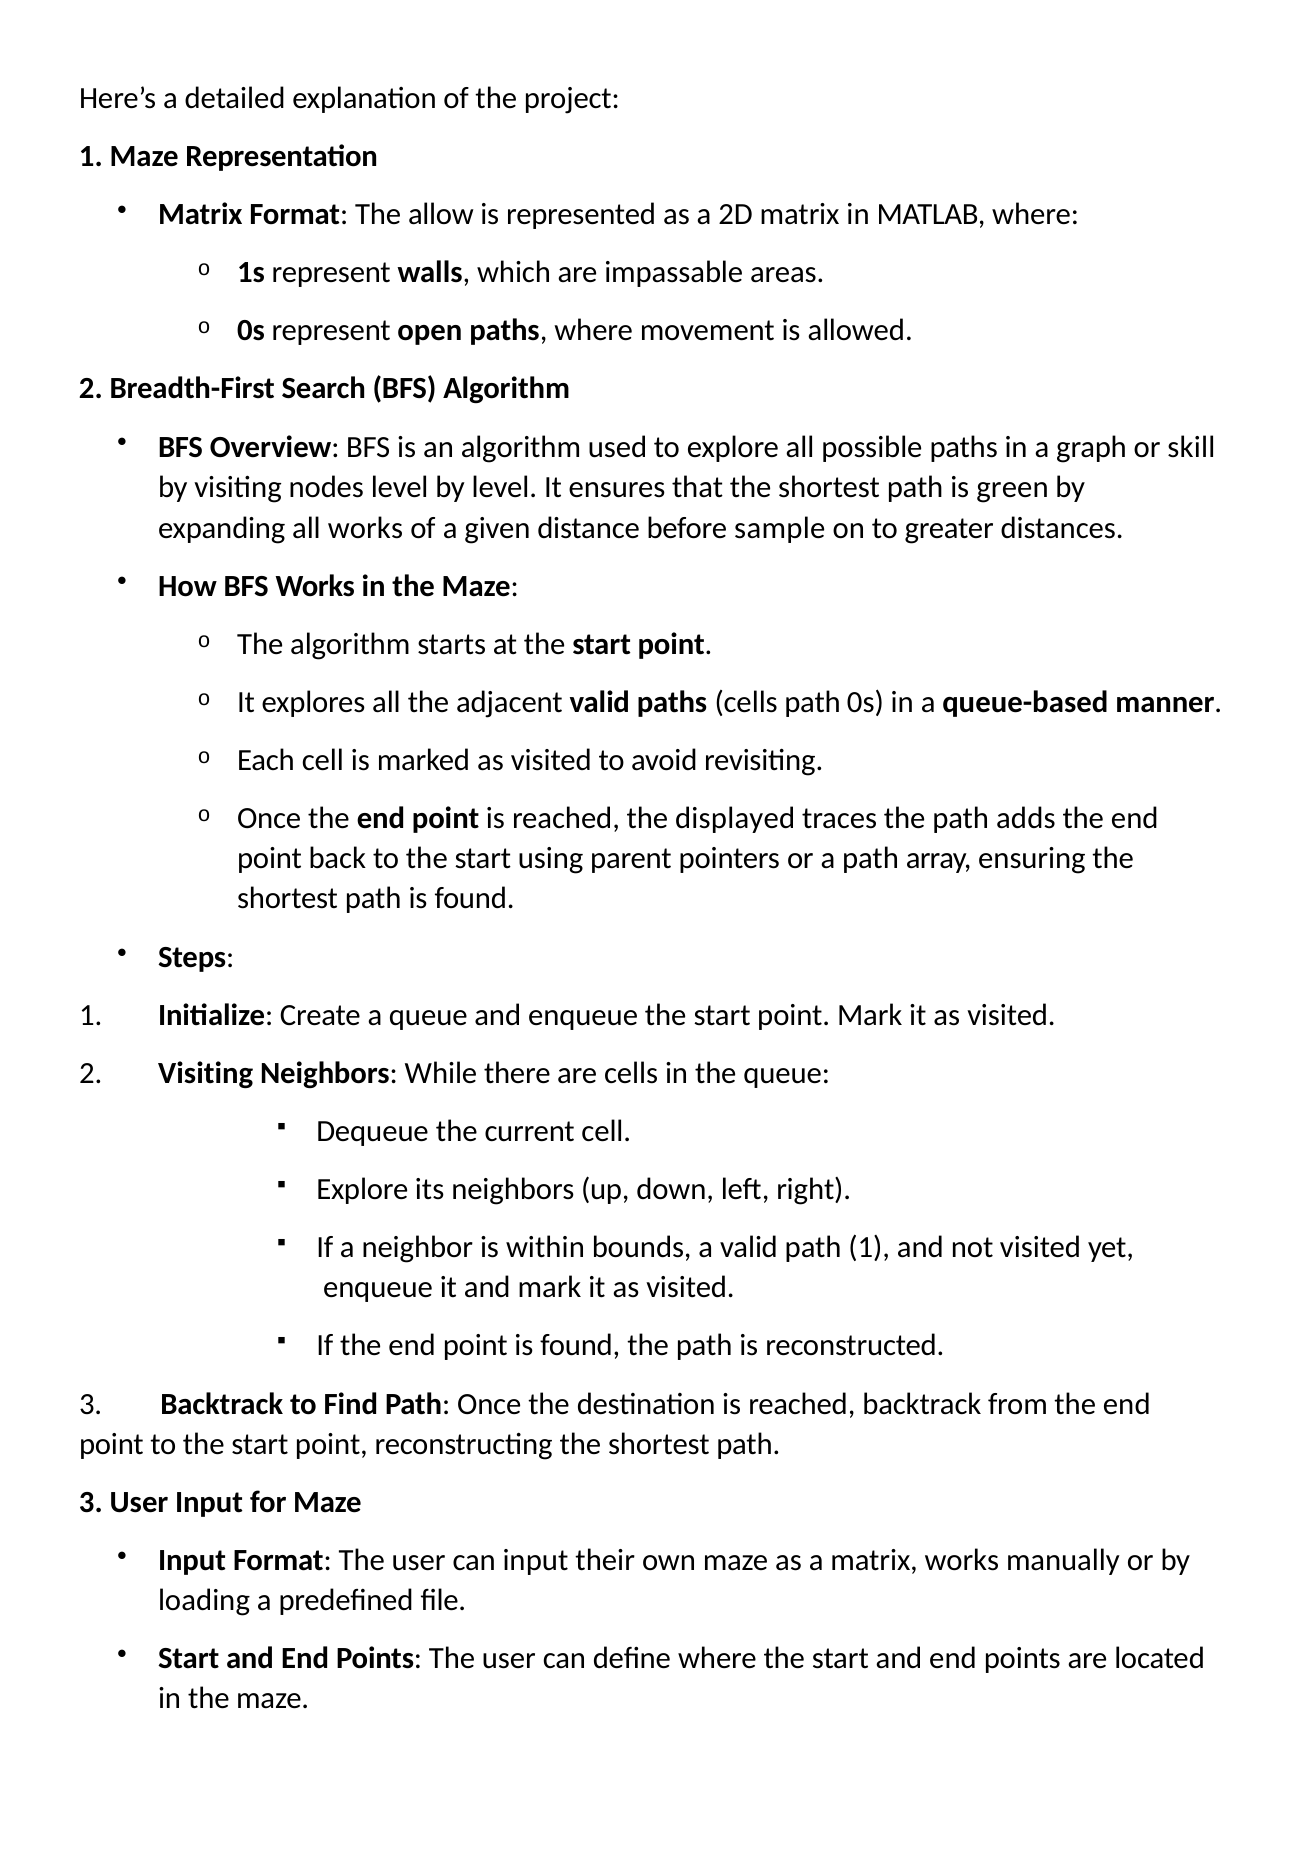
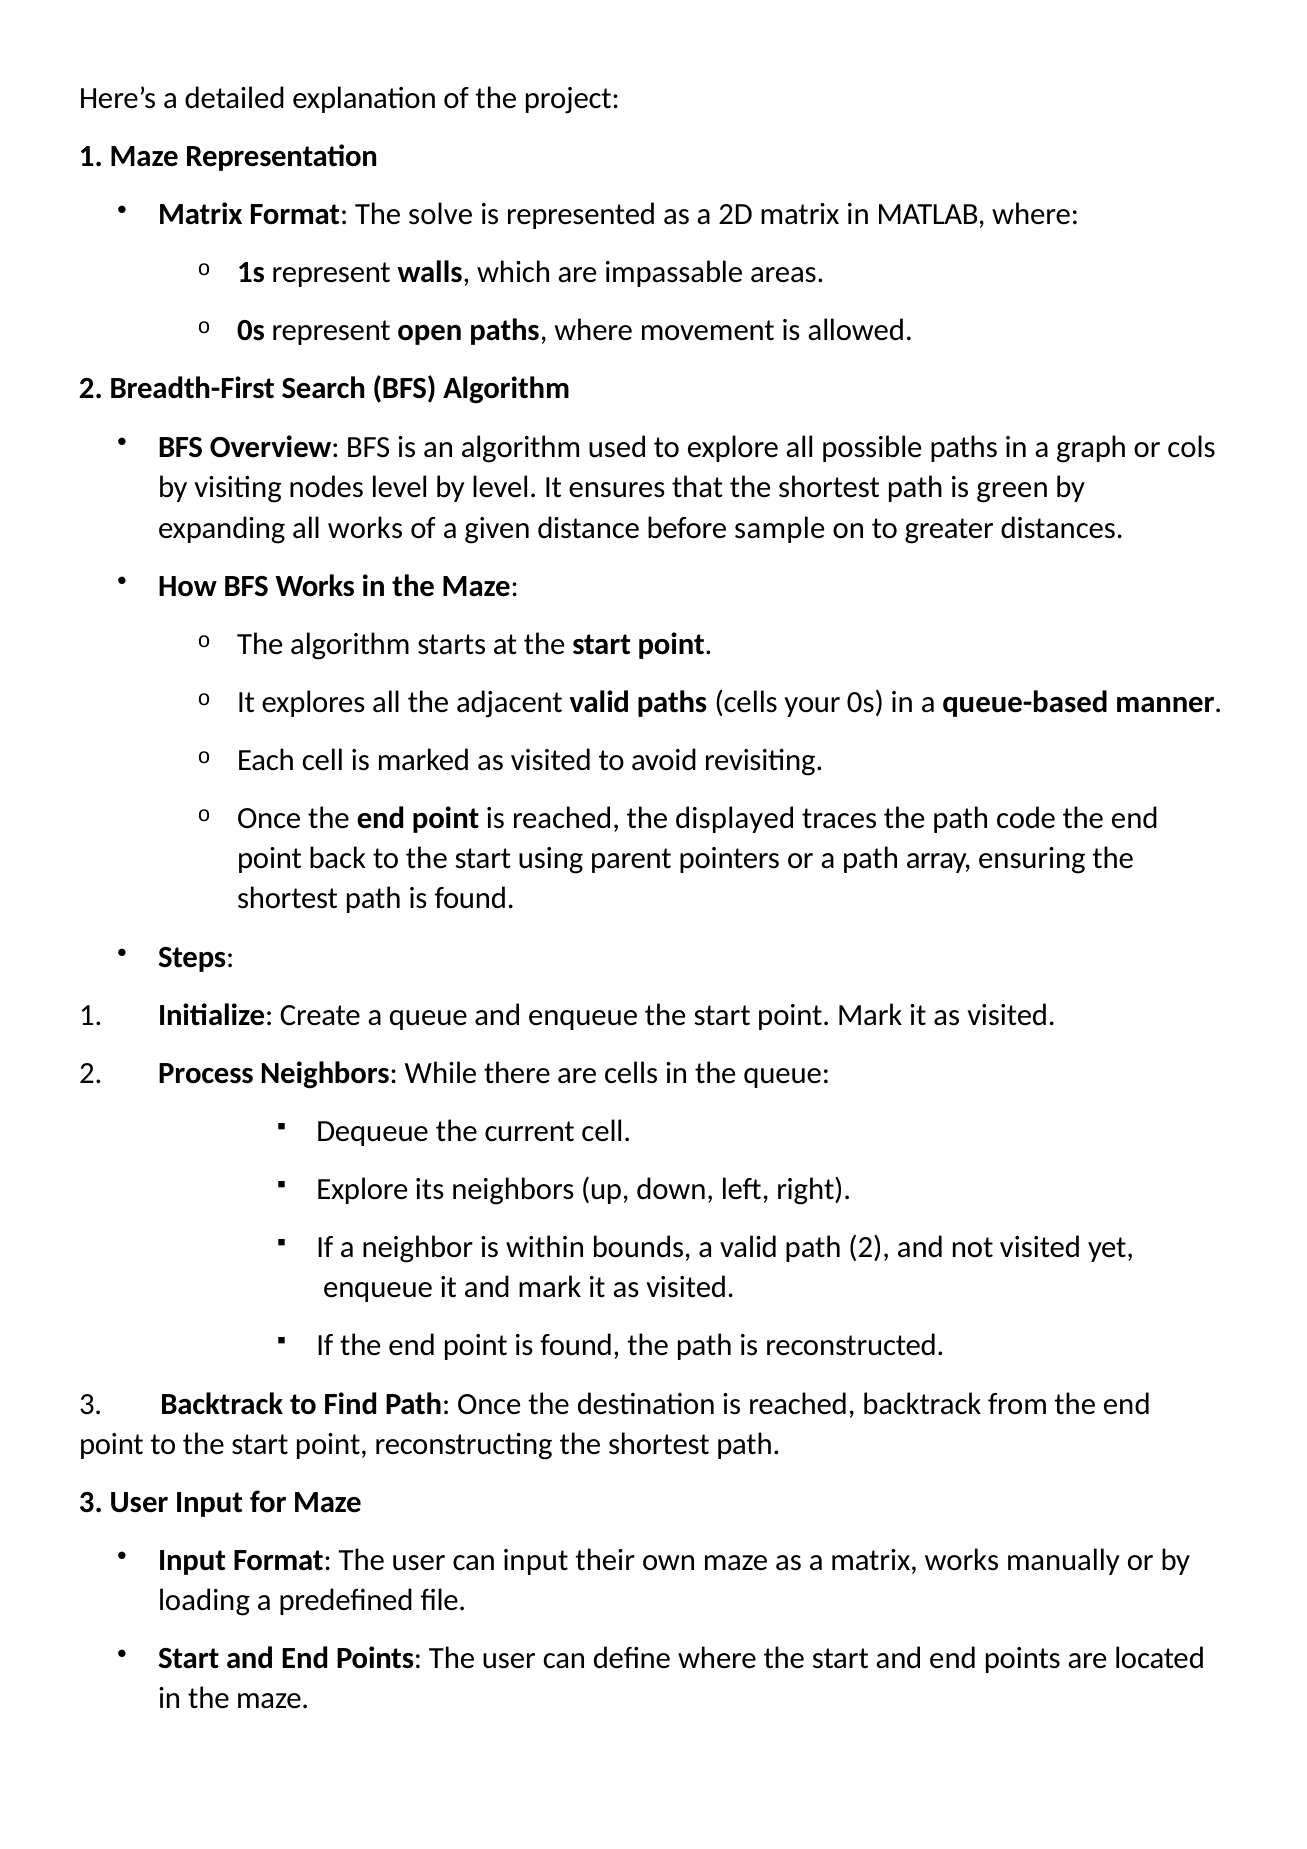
allow: allow -> solve
skill: skill -> cols
cells path: path -> your
adds: adds -> code
2 Visiting: Visiting -> Process
path 1: 1 -> 2
